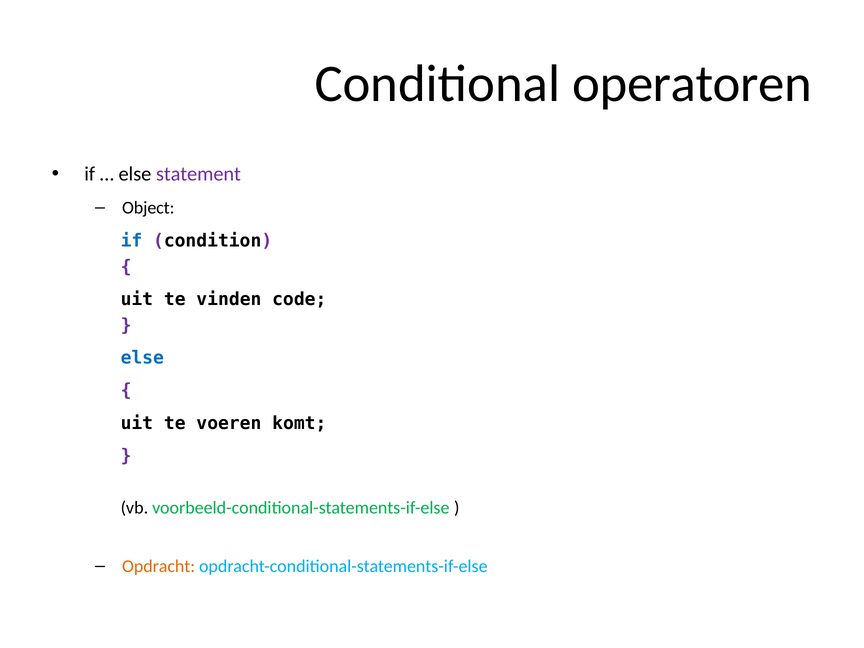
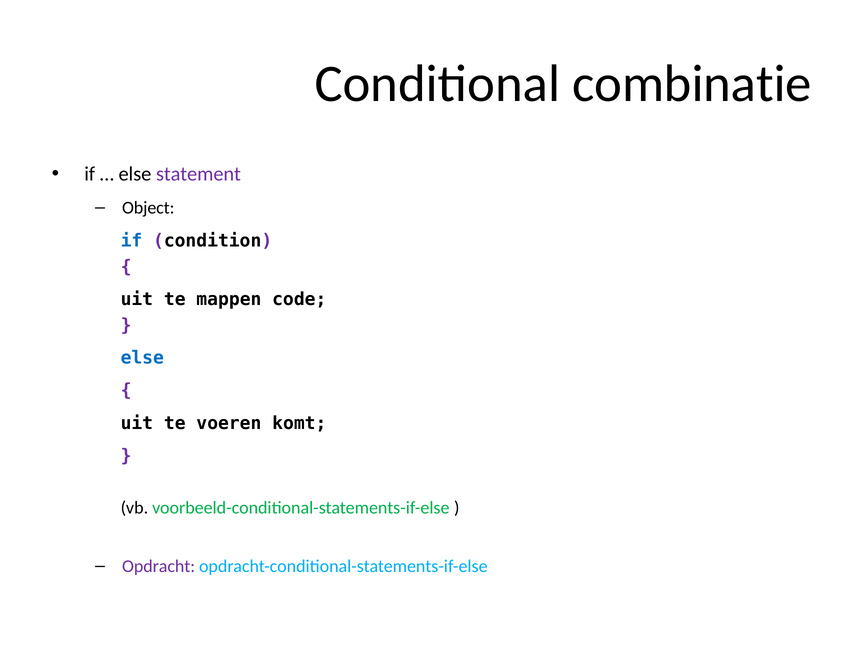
operatoren: operatoren -> combinatie
vinden: vinden -> mappen
Opdracht colour: orange -> purple
